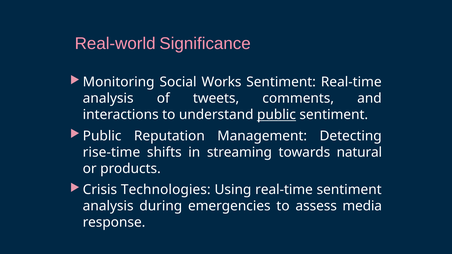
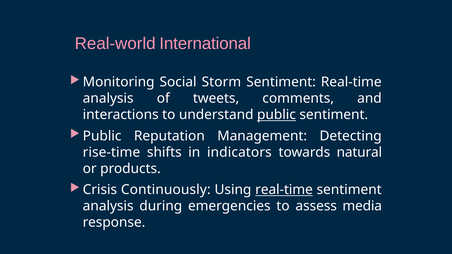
Significance: Significance -> International
Works: Works -> Storm
streaming: streaming -> indicators
Technologies: Technologies -> Continuously
real-time at (284, 190) underline: none -> present
